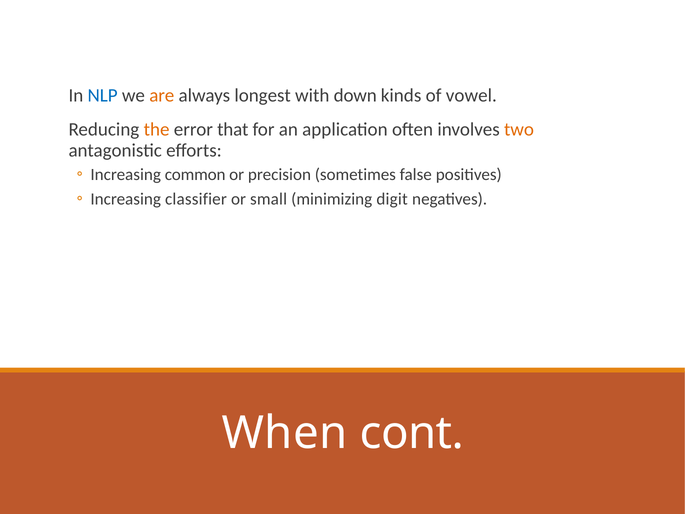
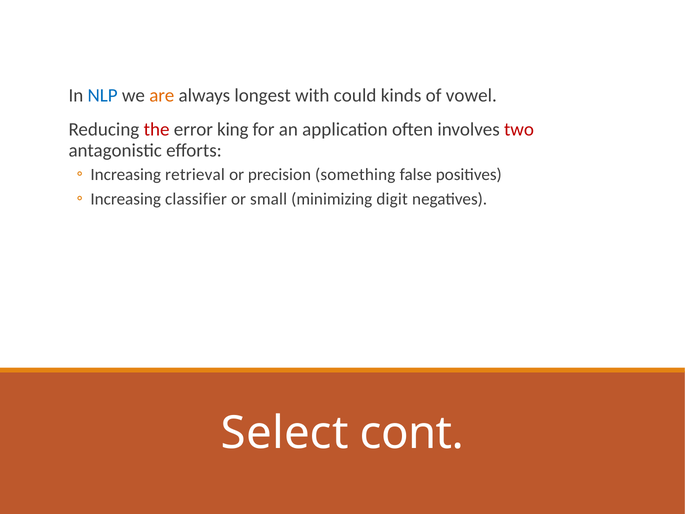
down: down -> could
the colour: orange -> red
that: that -> king
two colour: orange -> red
common: common -> retrieval
sometimes: sometimes -> something
When: When -> Select
